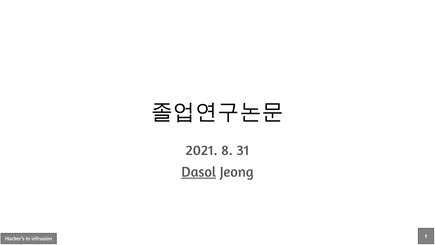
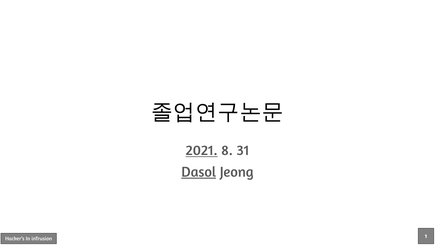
2021 underline: none -> present
